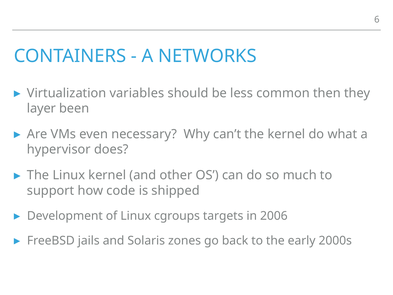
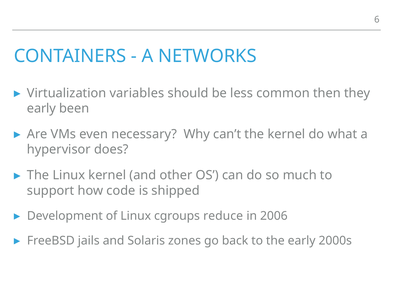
layer at (41, 108): layer -> early
targets: targets -> reduce
